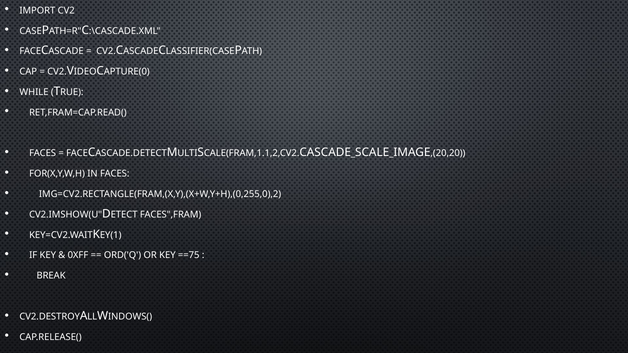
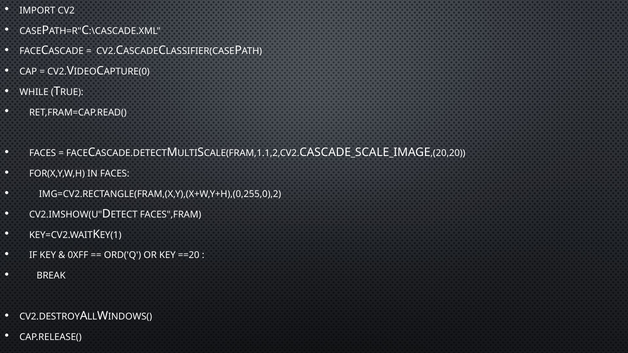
==75: ==75 -> ==20
